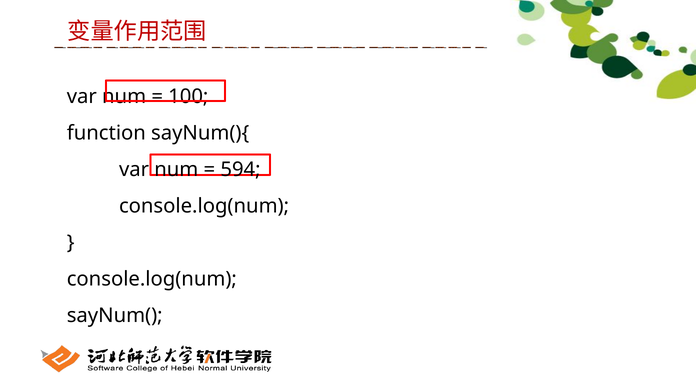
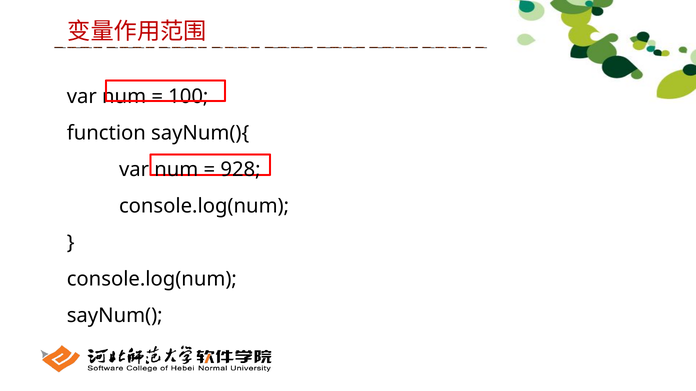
594: 594 -> 928
